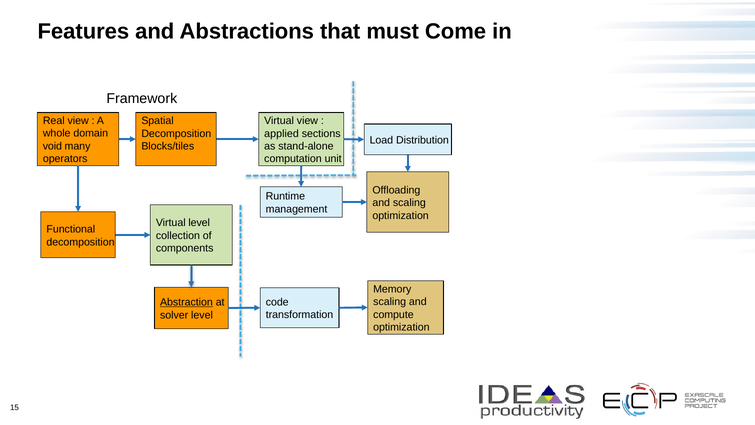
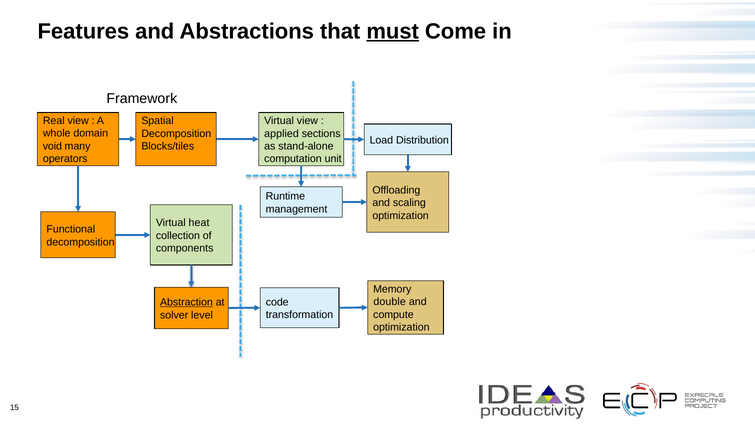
must underline: none -> present
Virtual level: level -> heat
scaling at (390, 302): scaling -> double
